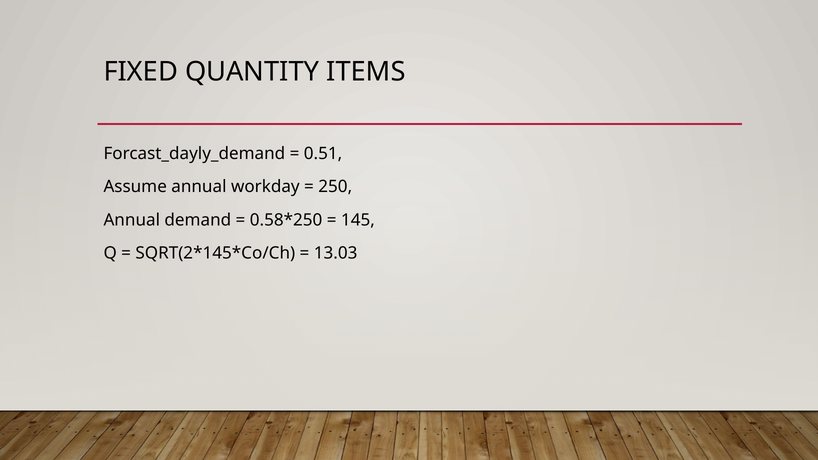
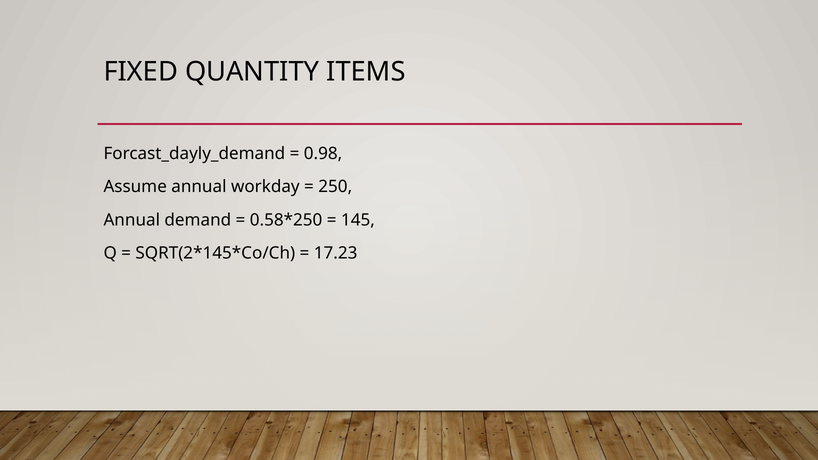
0.51: 0.51 -> 0.98
13.03: 13.03 -> 17.23
